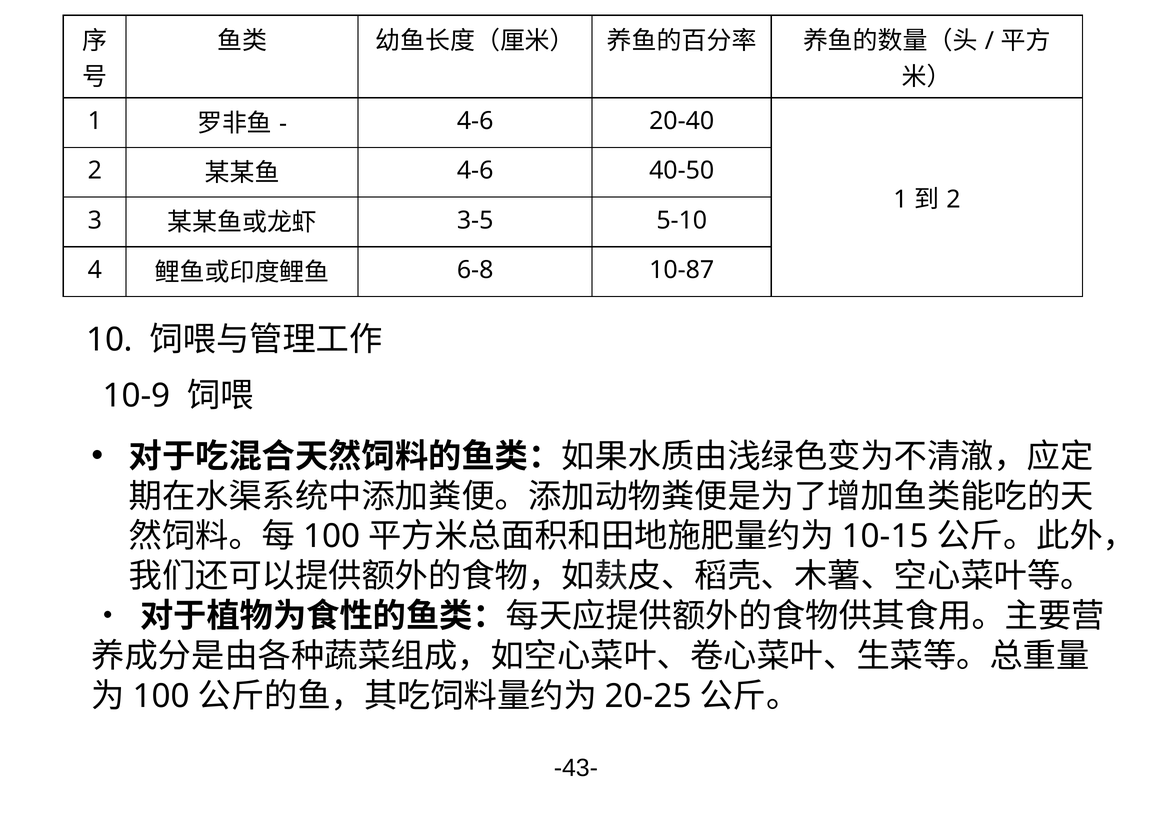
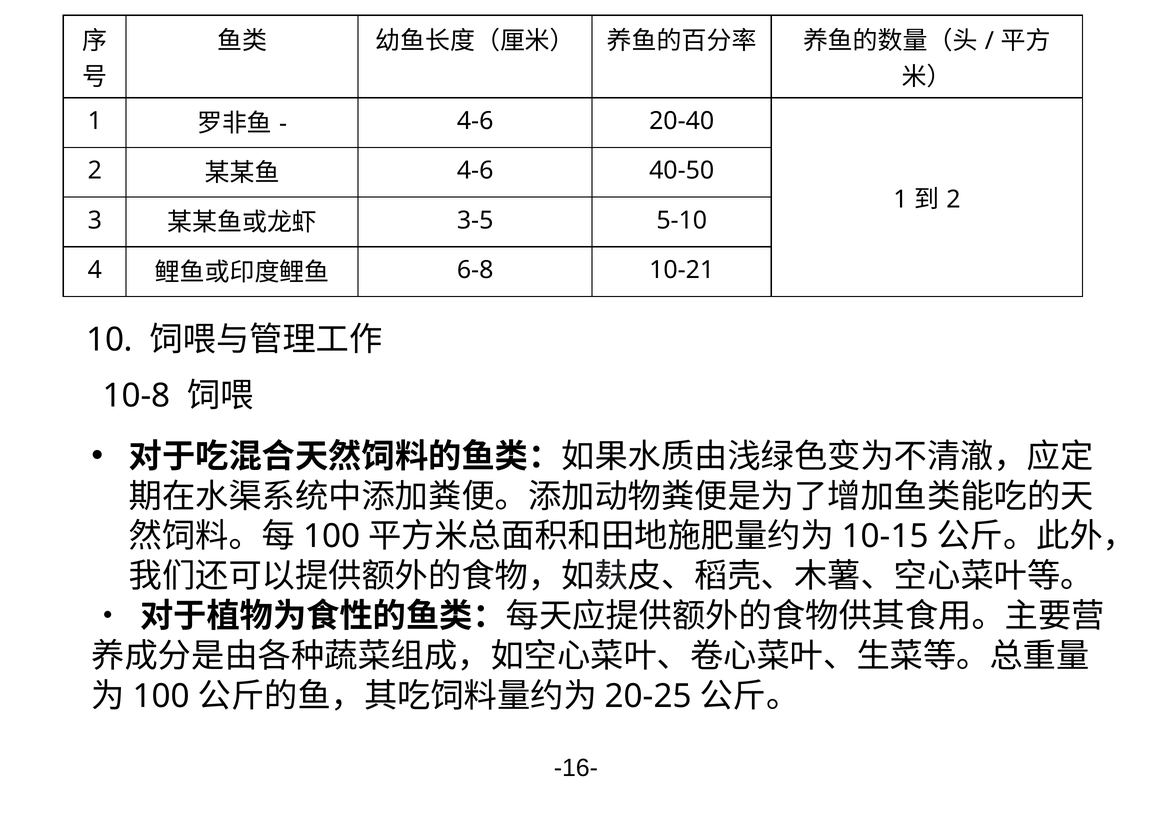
10-87: 10-87 -> 10-21
10-9: 10-9 -> 10-8
-43-: -43- -> -16-
